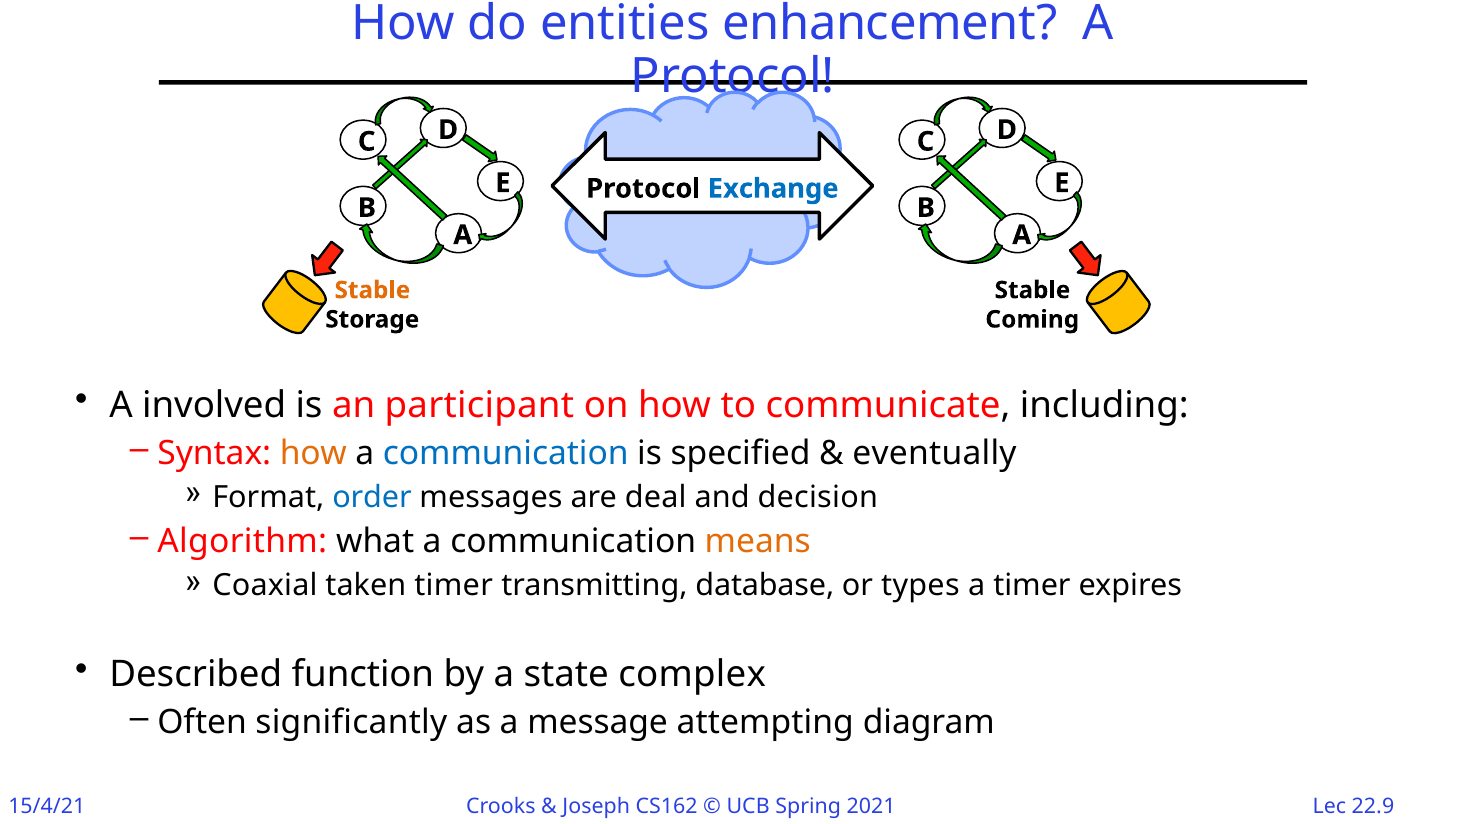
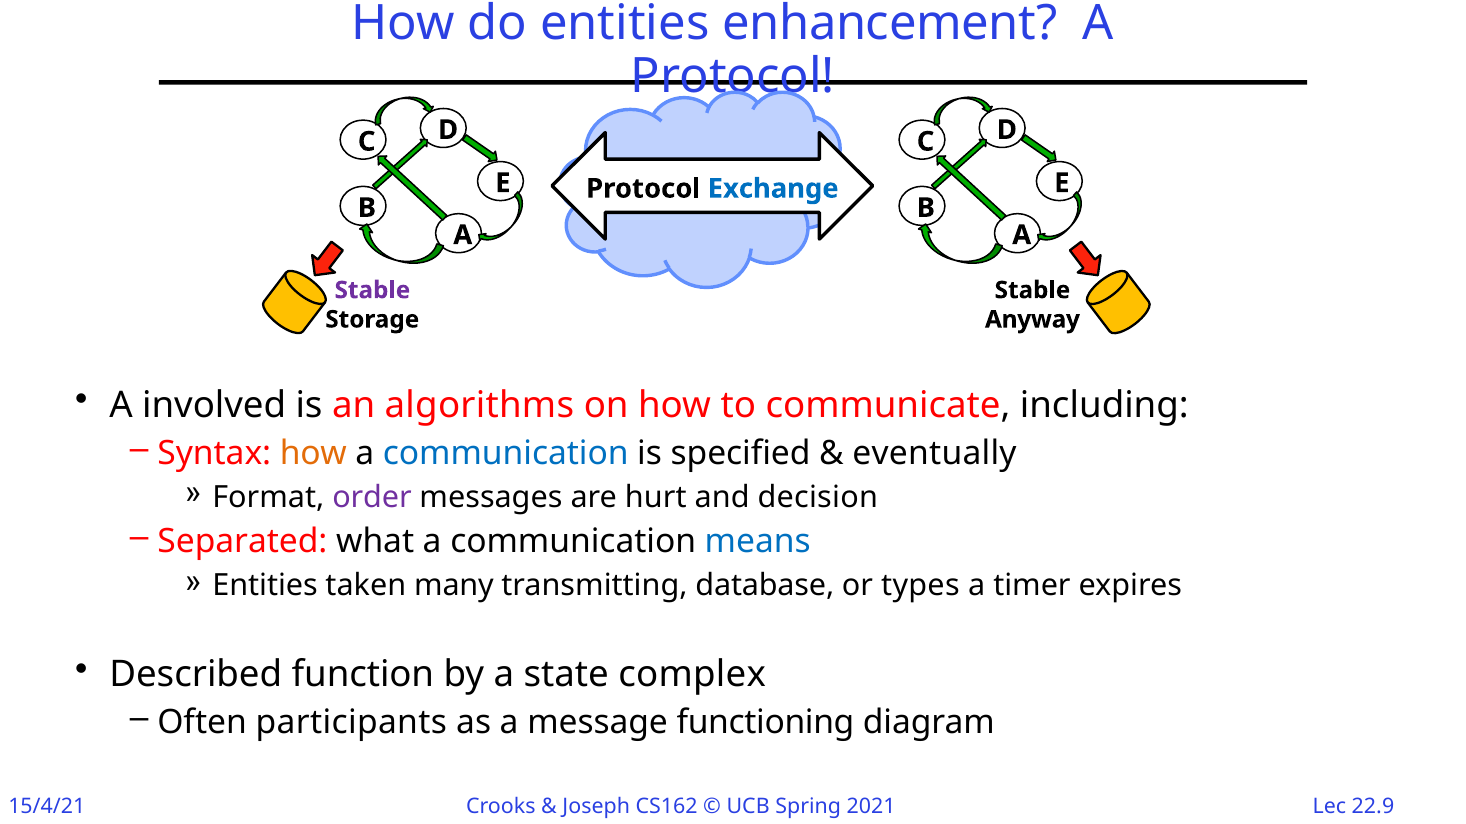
Stable at (372, 290) colour: orange -> purple
Coming: Coming -> Anyway
participant: participant -> algorithms
order colour: blue -> purple
deal: deal -> hurt
Algorithm: Algorithm -> Separated
means colour: orange -> blue
Coaxial at (265, 586): Coaxial -> Entities
taken timer: timer -> many
significantly: significantly -> participants
attempting: attempting -> functioning
